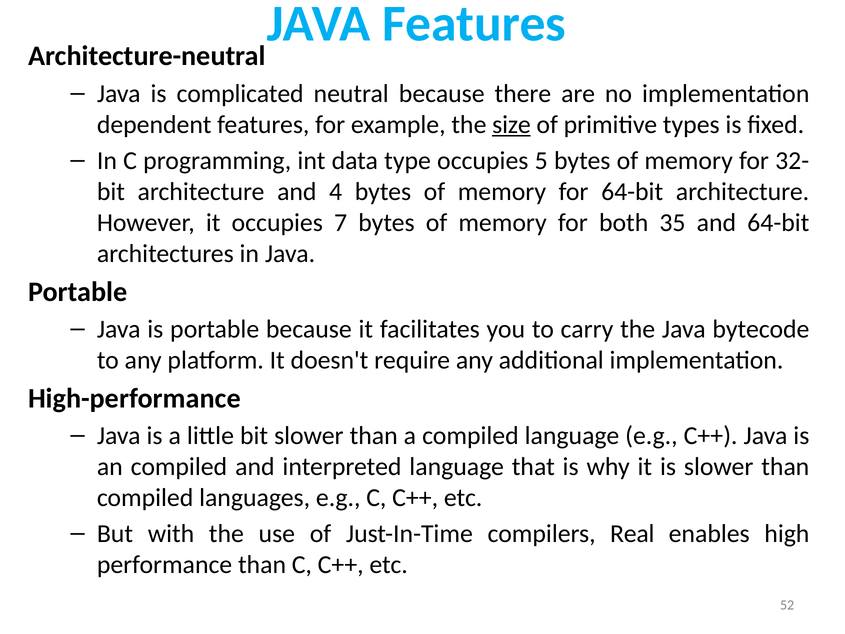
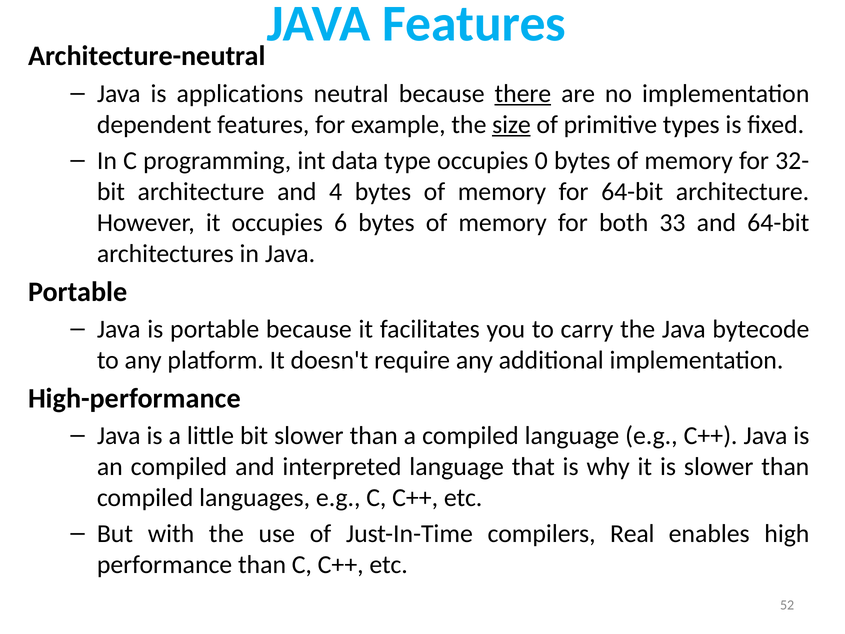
complicated: complicated -> applications
there underline: none -> present
5: 5 -> 0
7: 7 -> 6
35: 35 -> 33
